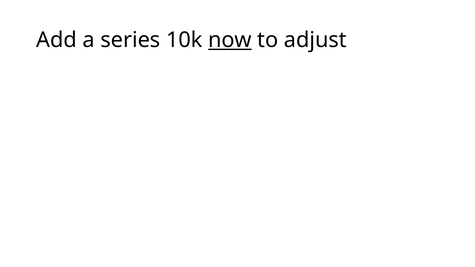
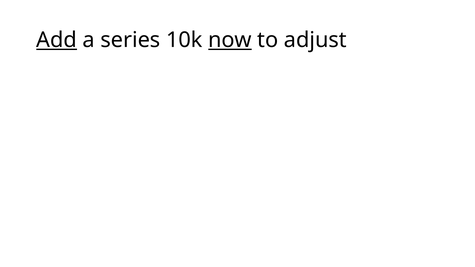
Add underline: none -> present
